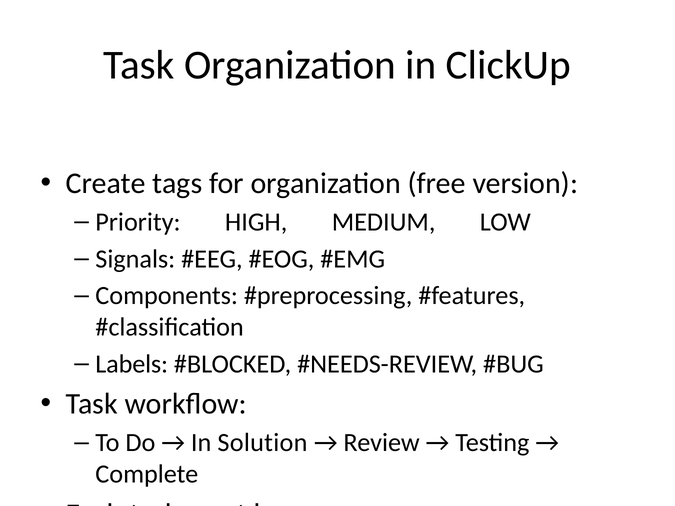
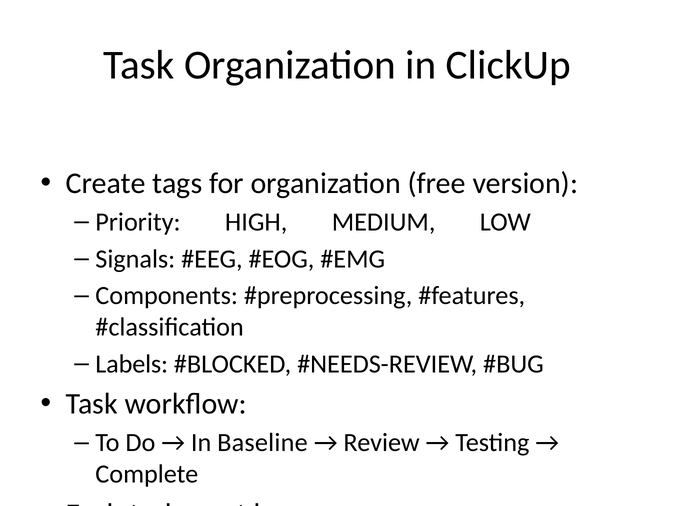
Solution: Solution -> Baseline
